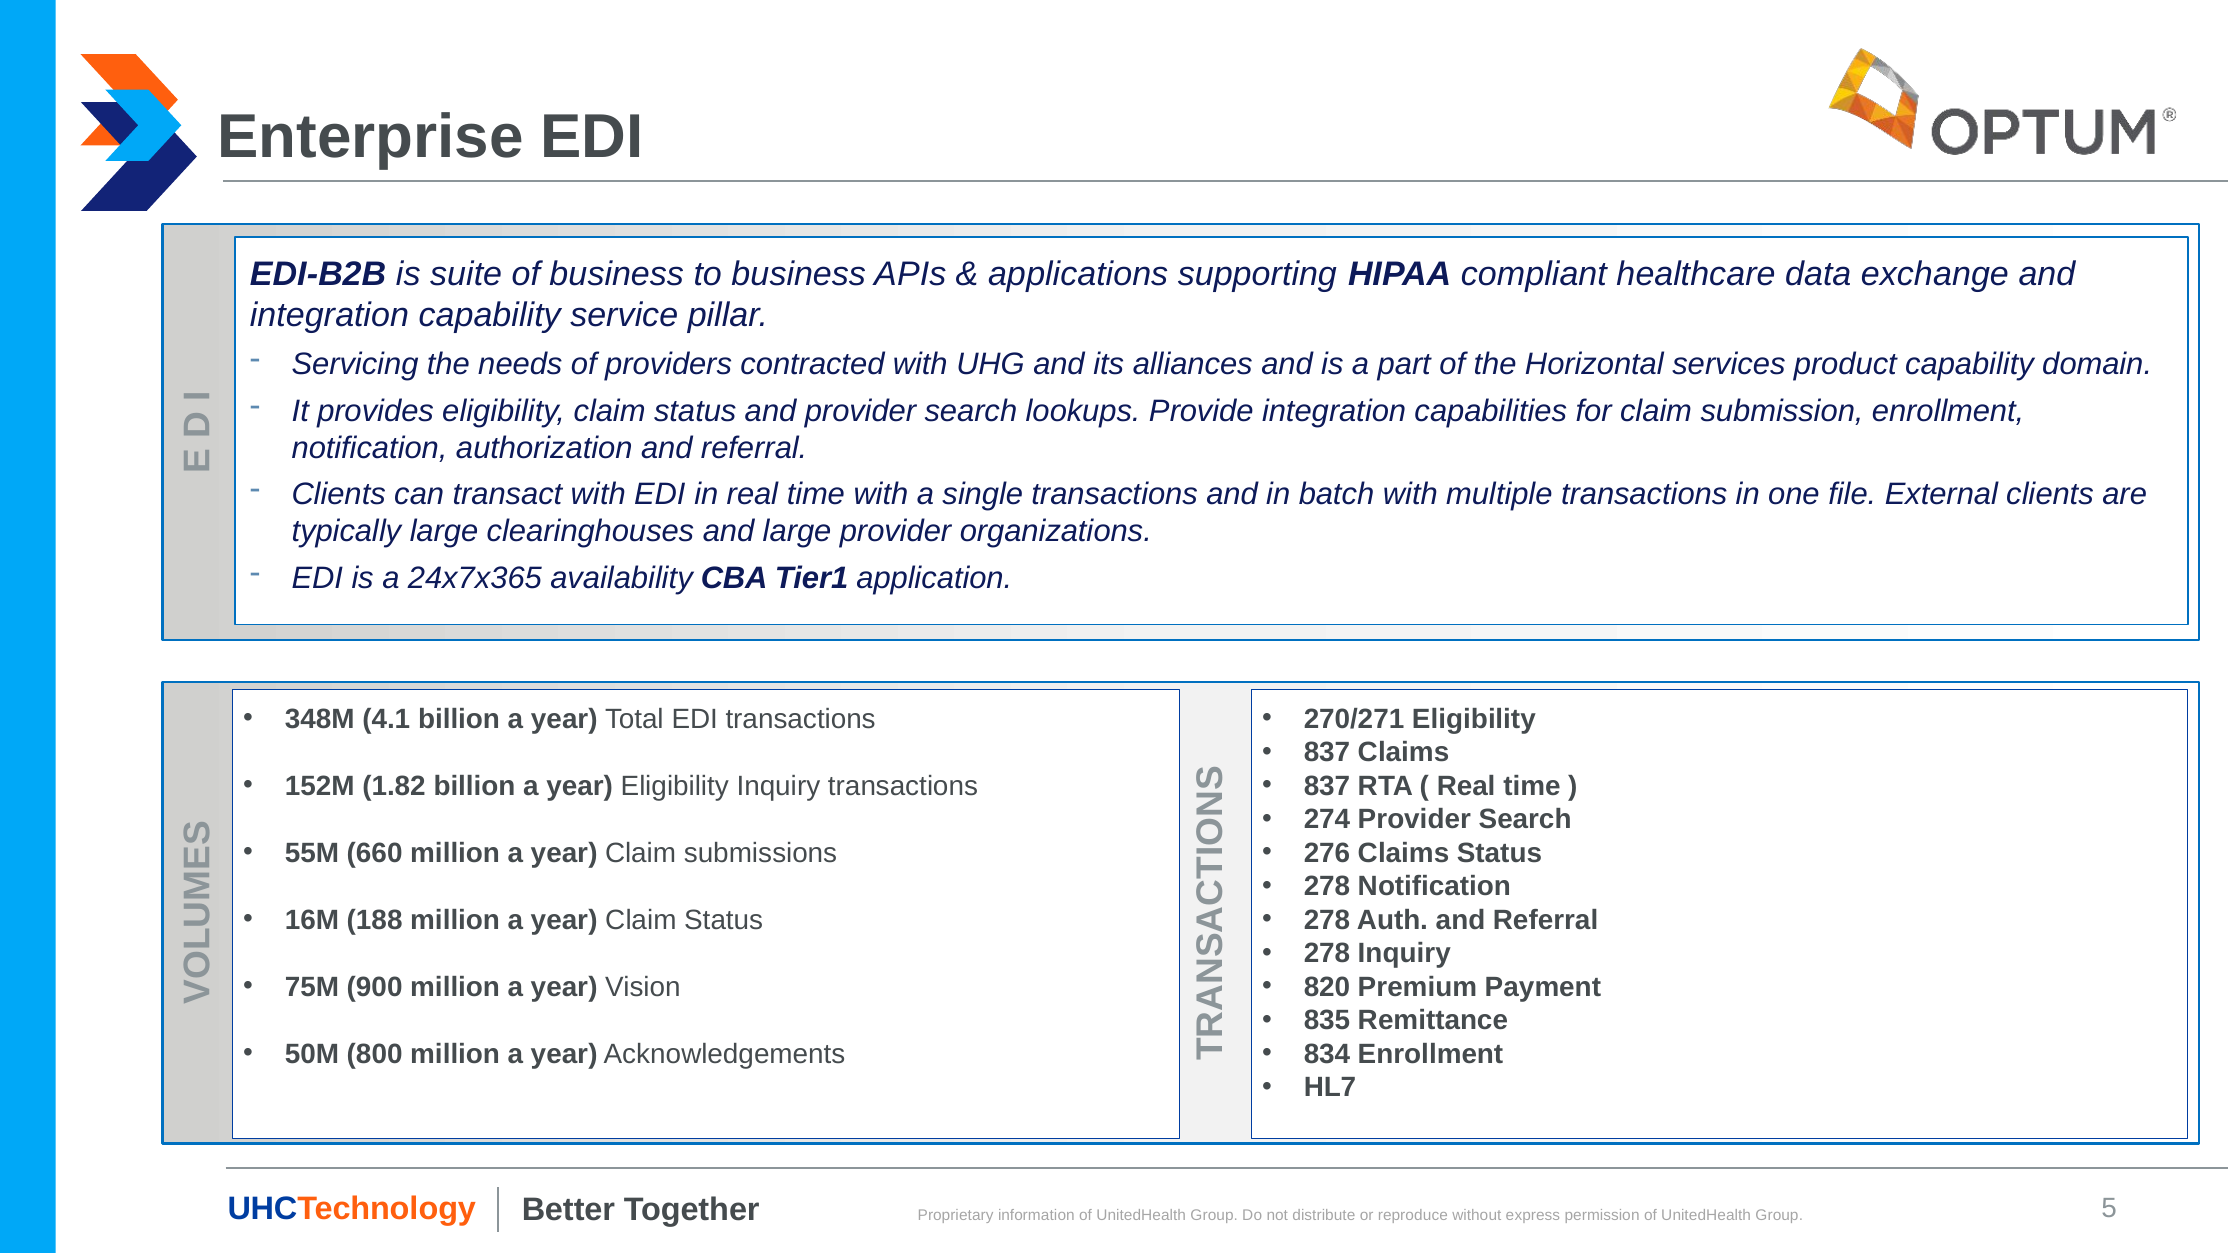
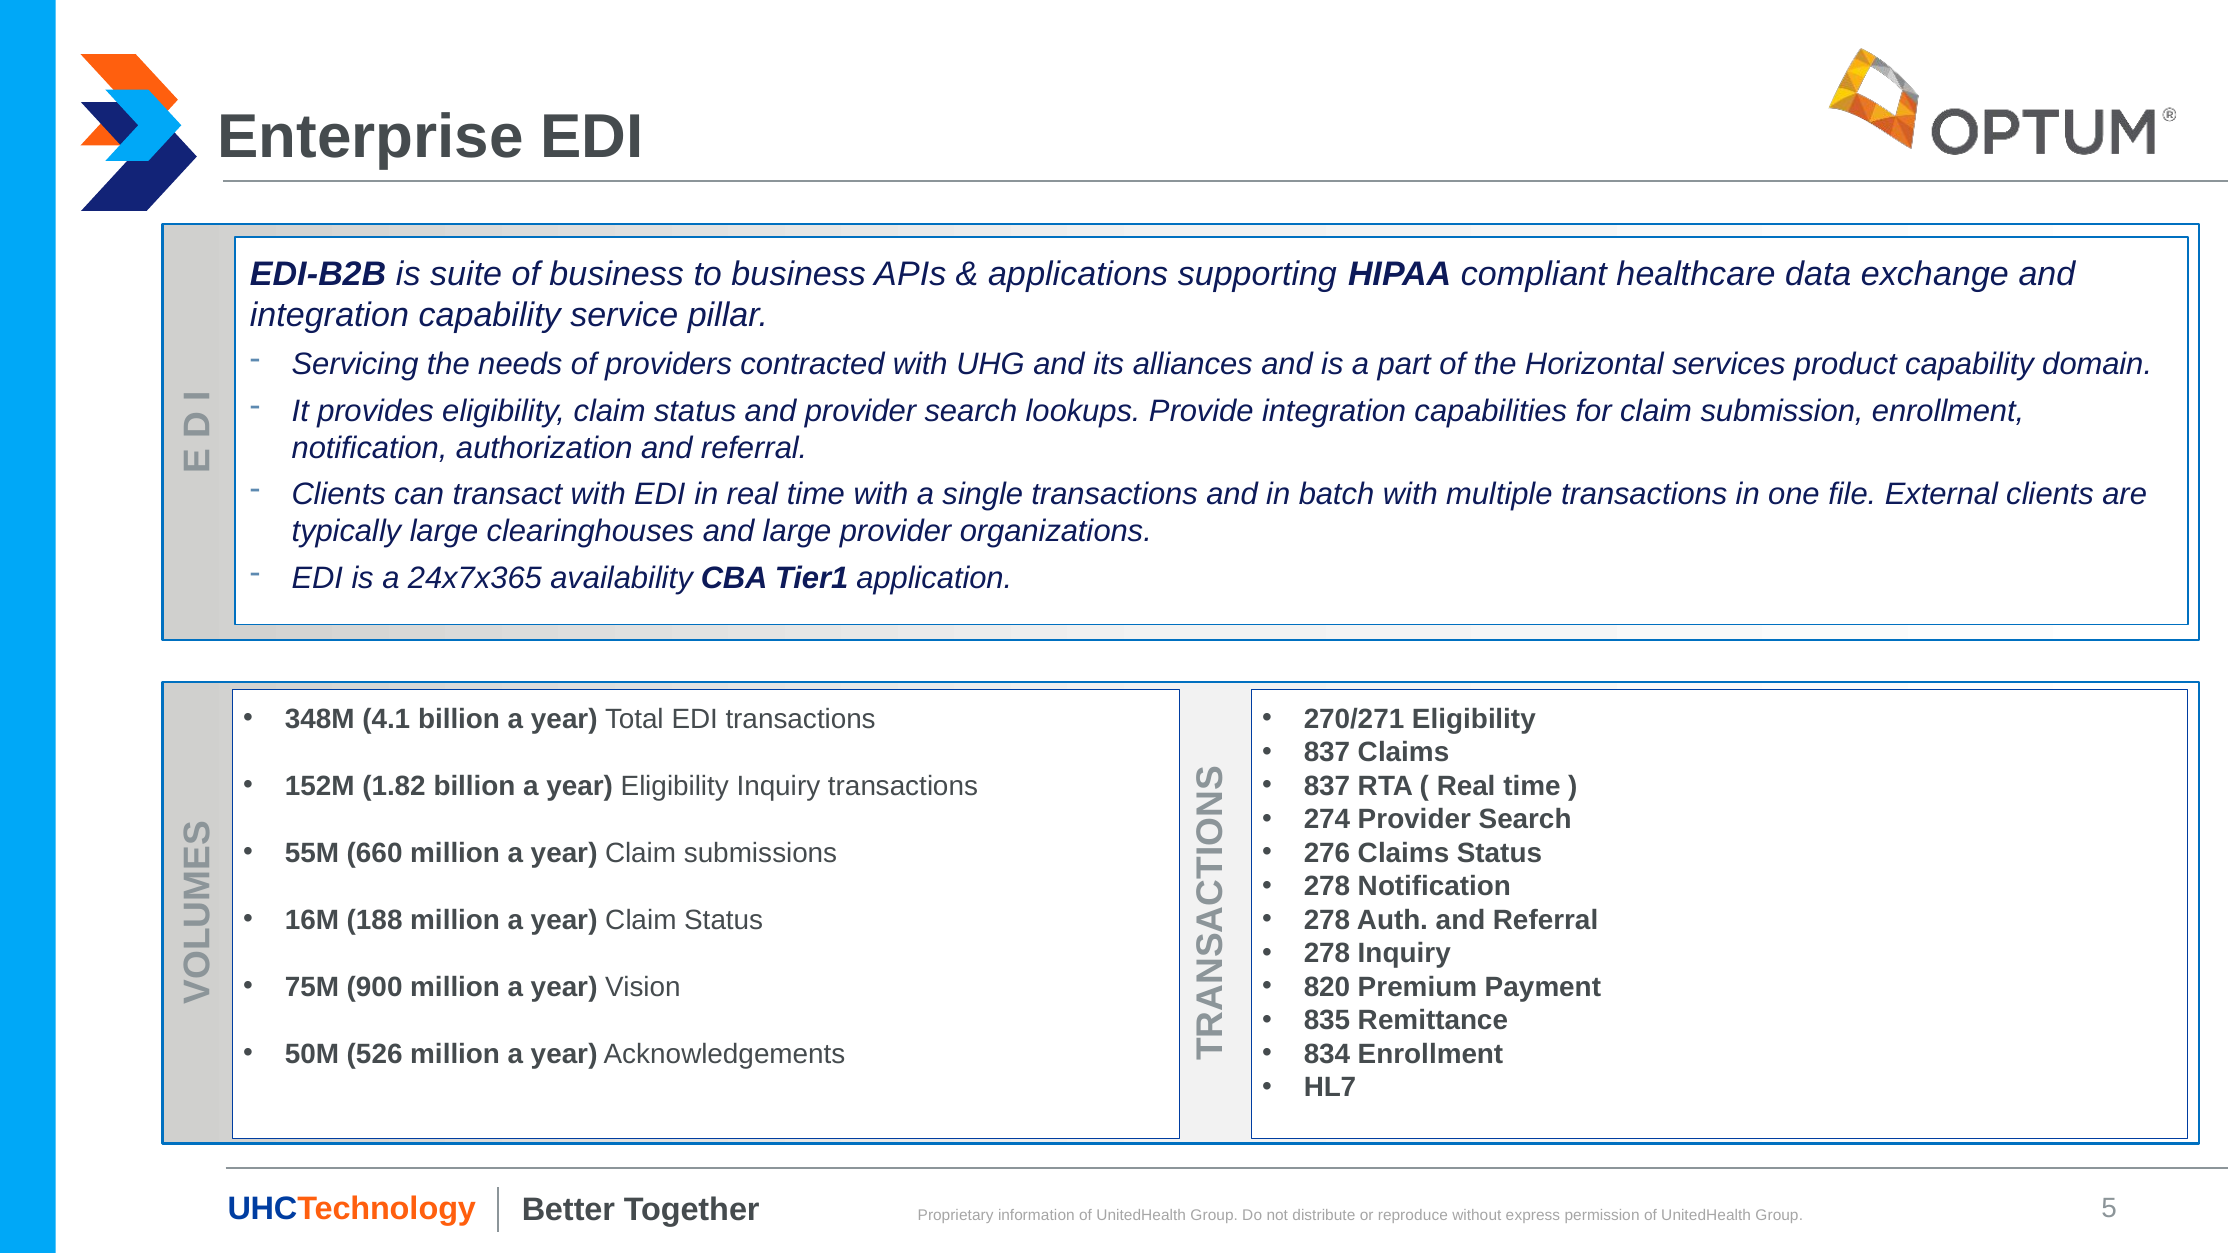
800: 800 -> 526
